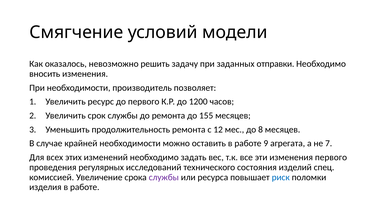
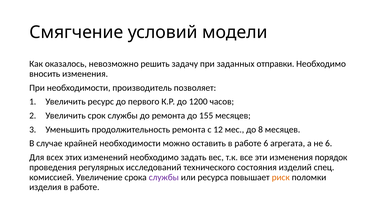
работе 9: 9 -> 6
не 7: 7 -> 6
изменения первого: первого -> порядок
риск colour: blue -> orange
